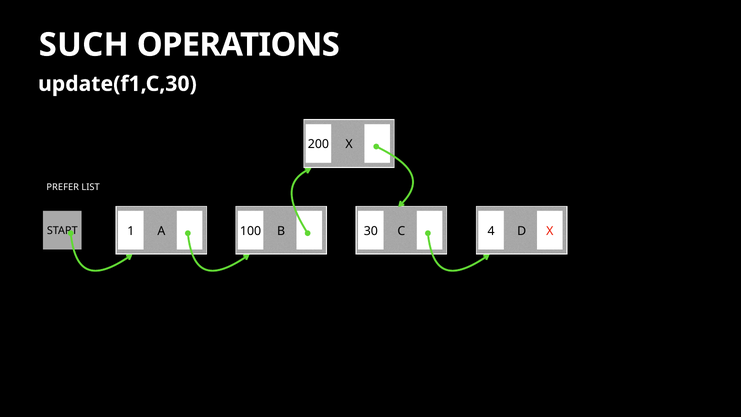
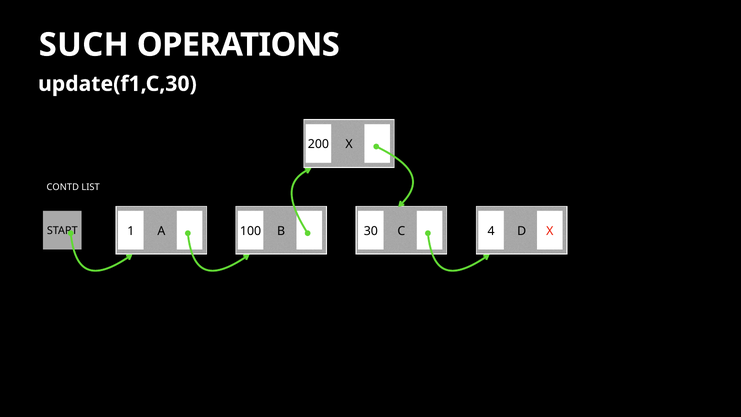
PREFER: PREFER -> CONTD
